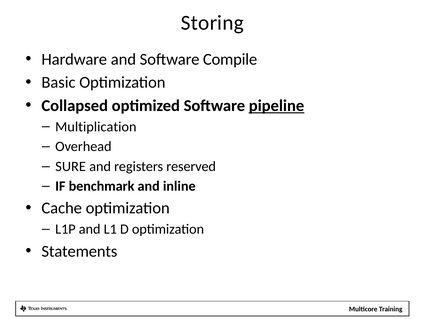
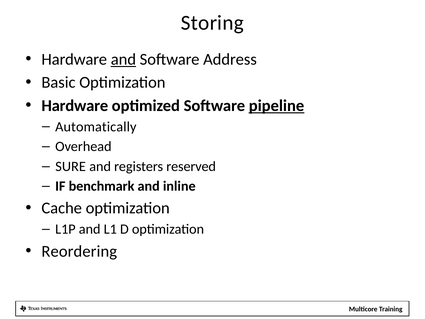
and at (123, 59) underline: none -> present
Compile: Compile -> Address
Collapsed at (75, 106): Collapsed -> Hardware
Multiplication: Multiplication -> Automatically
Statements: Statements -> Reordering
